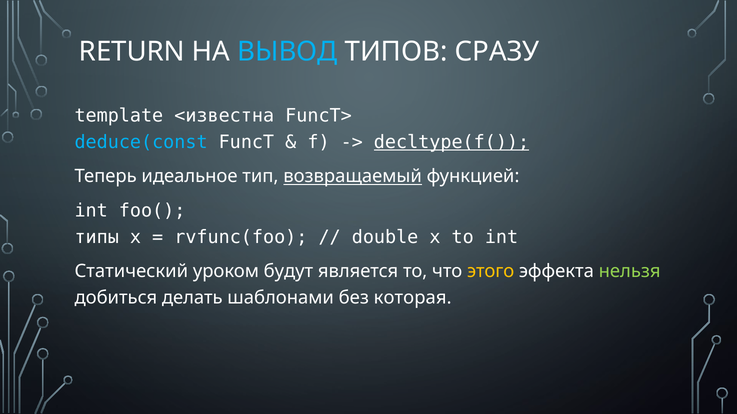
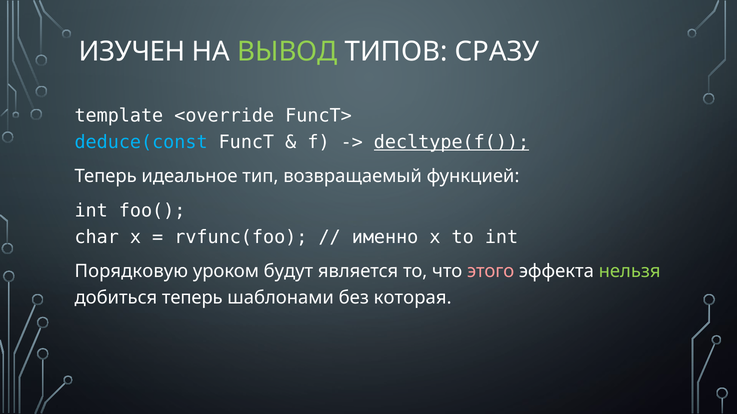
RETURN: RETURN -> ИЗУЧЕН
ВЫВОД colour: light blue -> light green
<известна: <известна -> <override
возвращаемый underline: present -> none
типы: типы -> char
double: double -> именно
Статический: Статический -> Порядковую
этого colour: yellow -> pink
добиться делать: делать -> теперь
